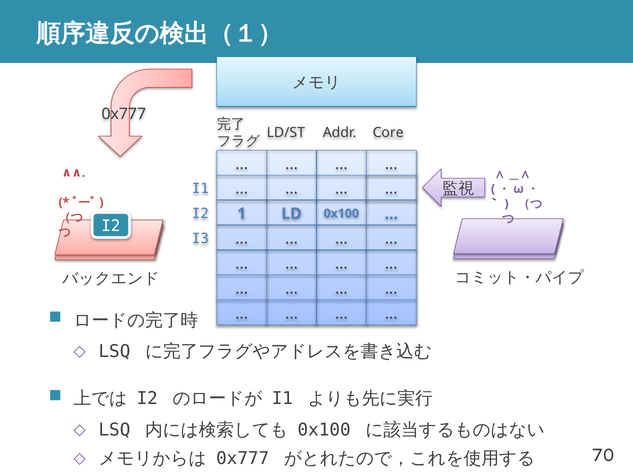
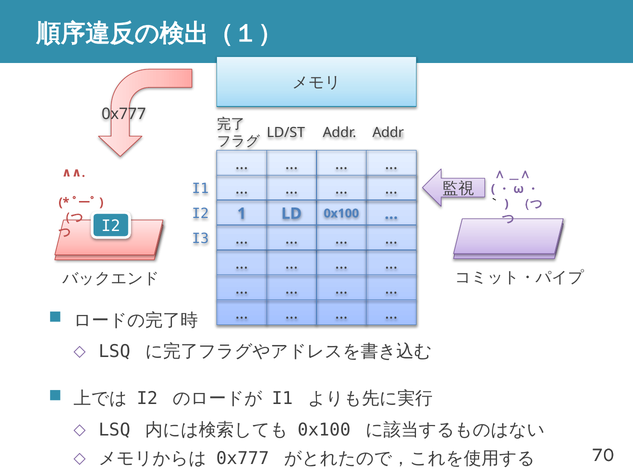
Core at (388, 132): Core -> Addr
